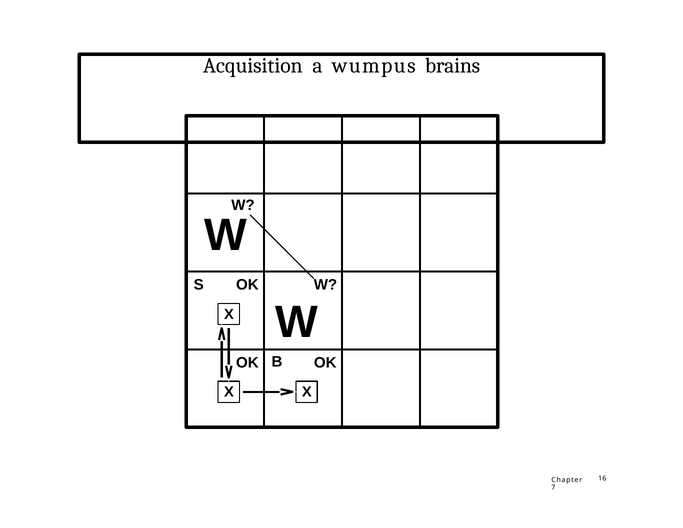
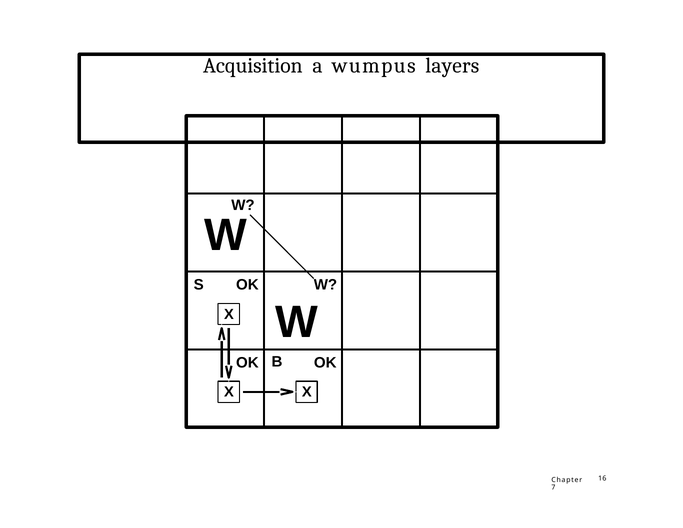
brains: brains -> layers
